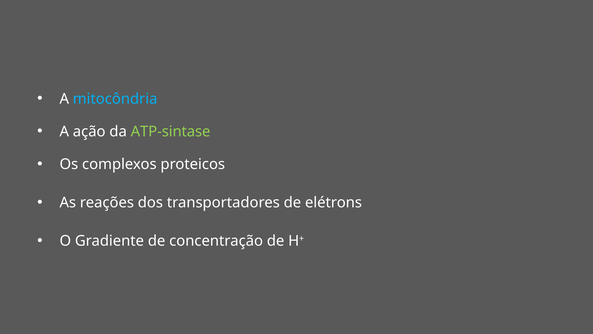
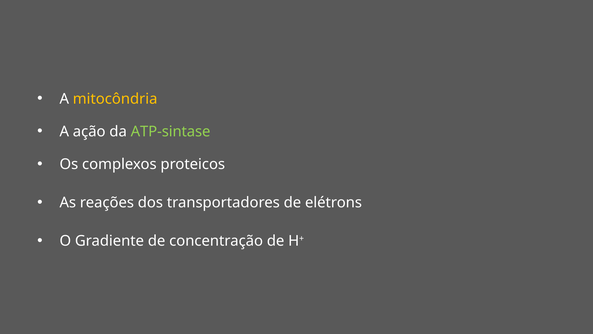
mitocôndria colour: light blue -> yellow
